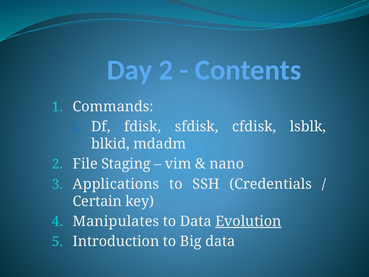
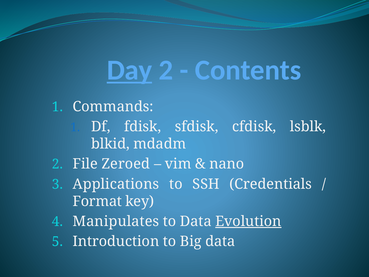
Day underline: none -> present
Staging: Staging -> Zeroed
Certain: Certain -> Format
